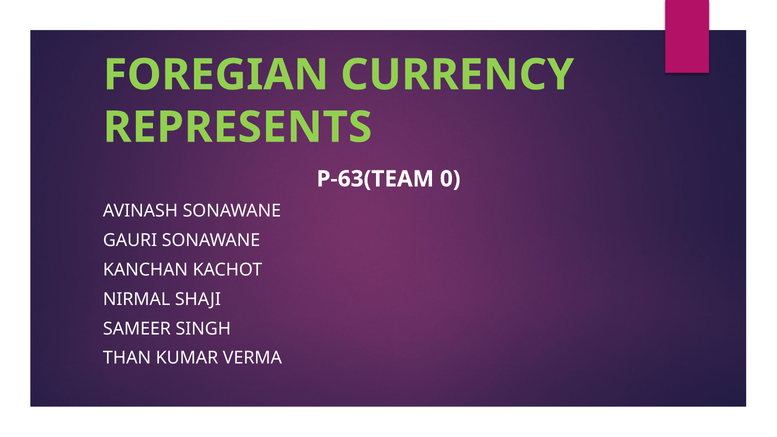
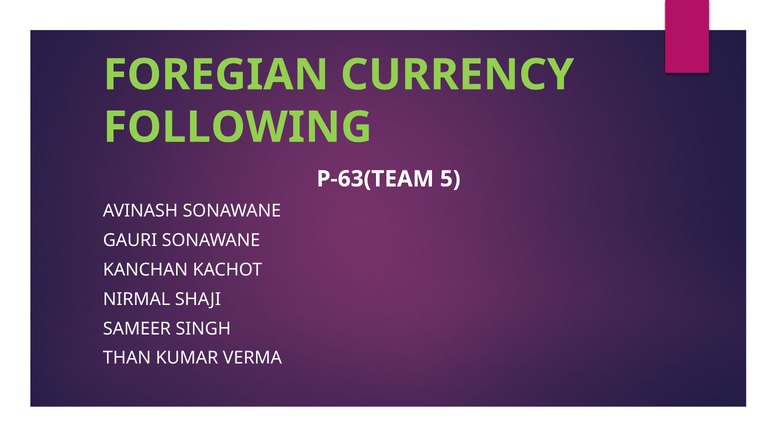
REPRESENTS: REPRESENTS -> FOLLOWING
0: 0 -> 5
